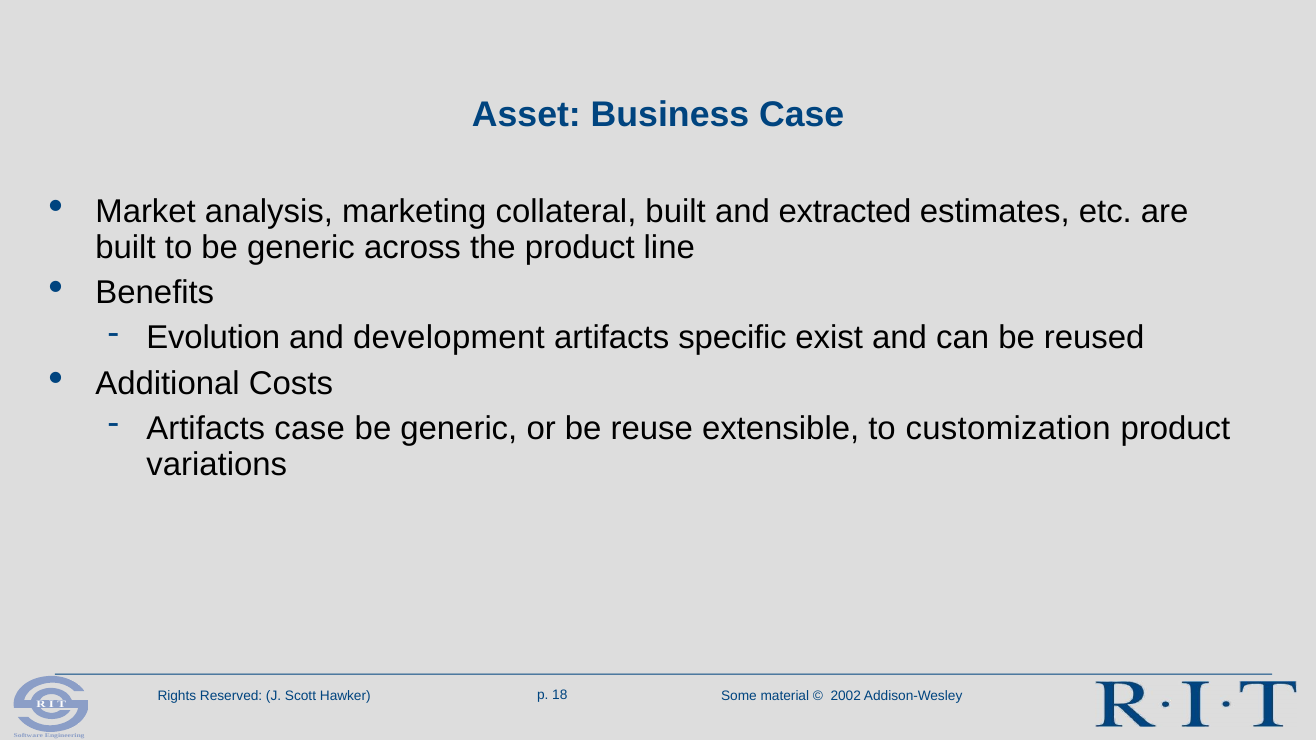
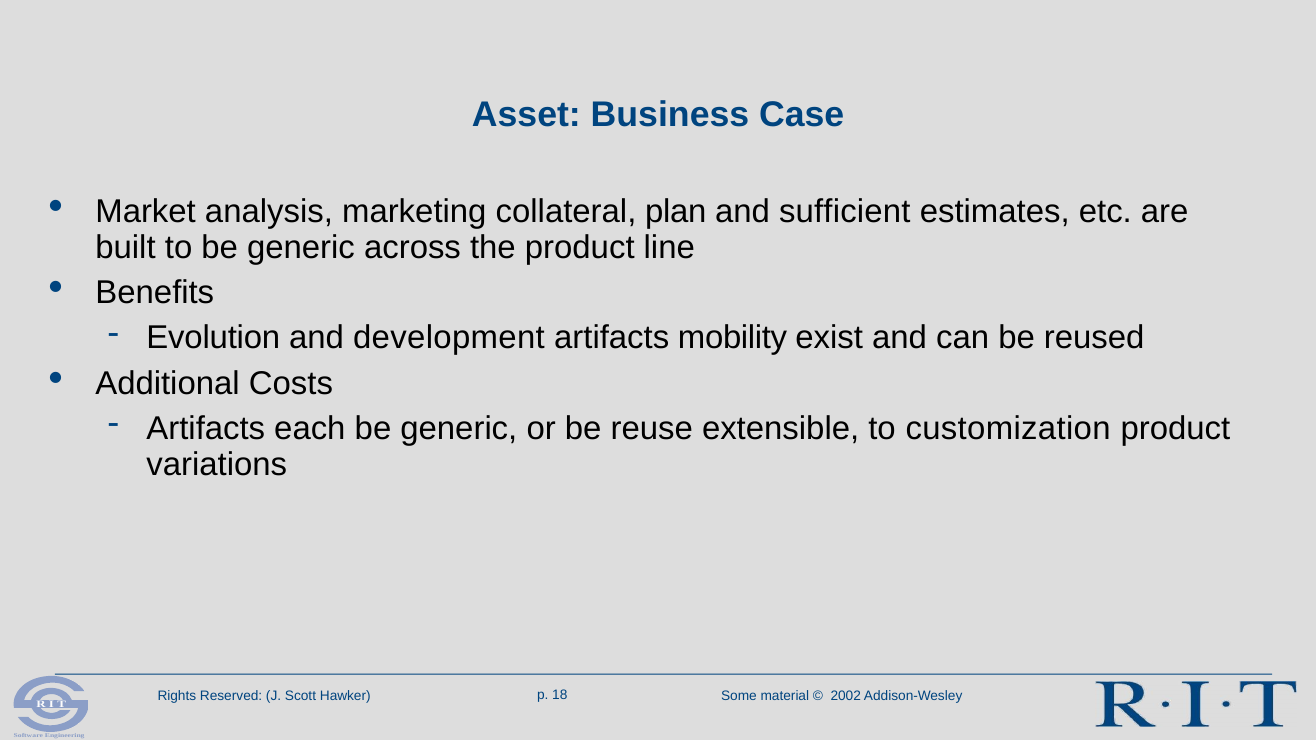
collateral built: built -> plan
extracted: extracted -> sufficient
specific: specific -> mobility
Artifacts case: case -> each
